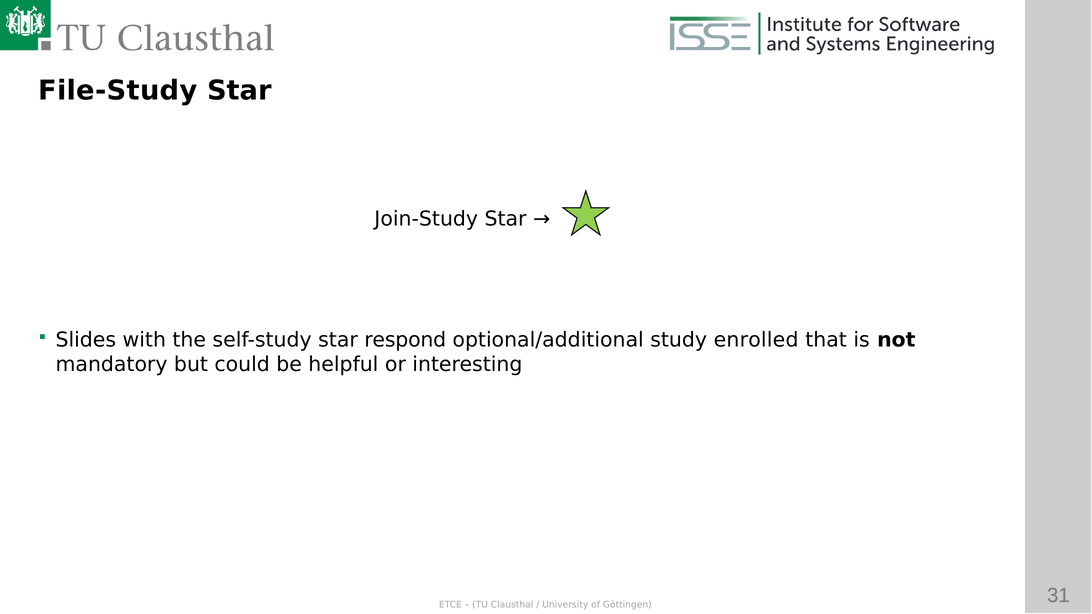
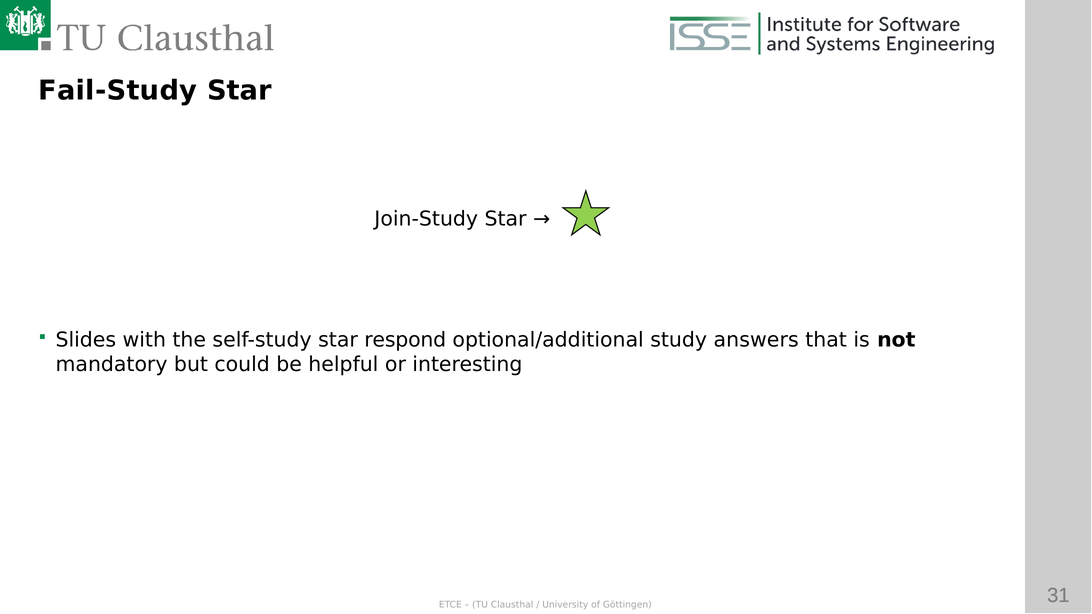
File-Study: File-Study -> Fail-Study
enrolled: enrolled -> answers
